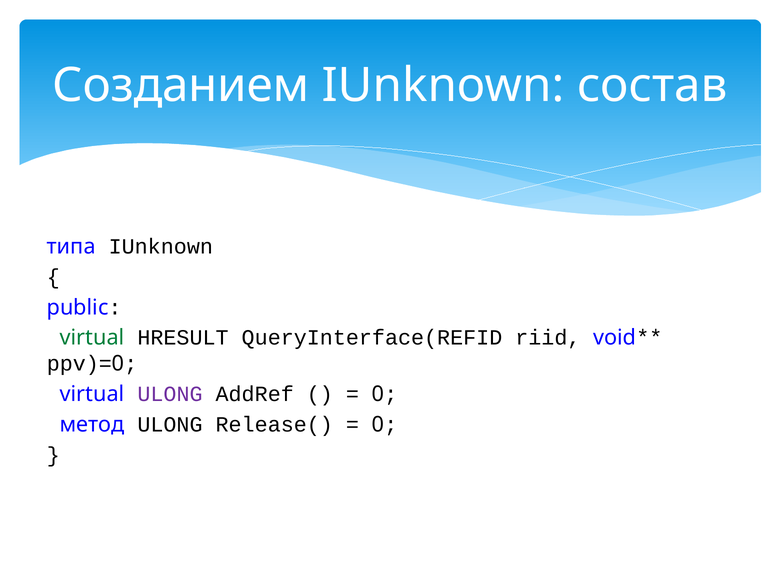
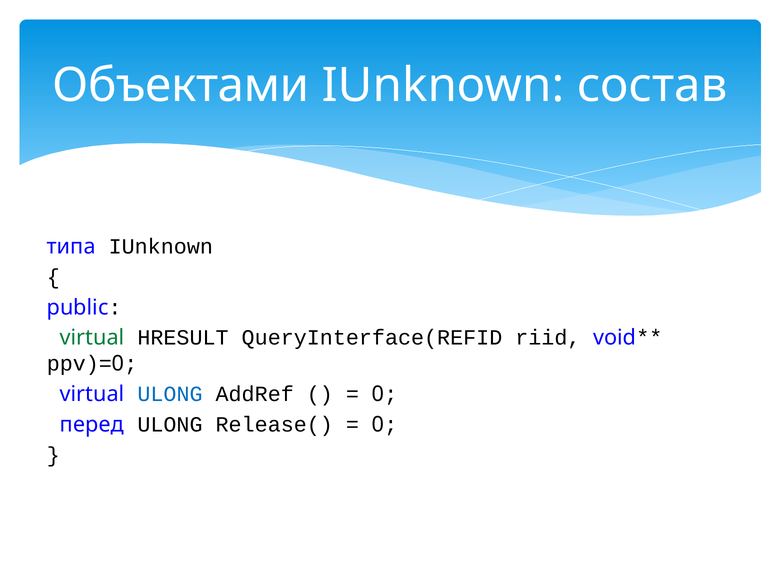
Созданием: Созданием -> Объектами
ULONG at (170, 394) colour: purple -> blue
метод: метод -> перед
